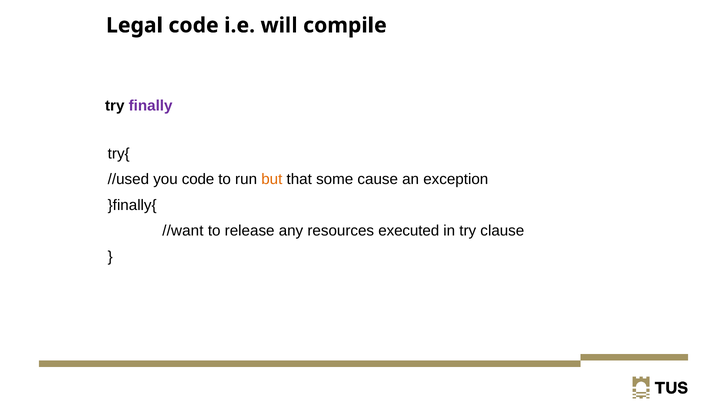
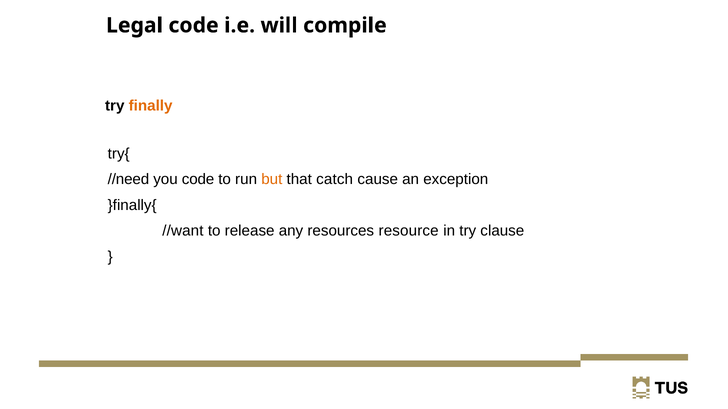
finally colour: purple -> orange
//used: //used -> //need
some: some -> catch
executed: executed -> resource
